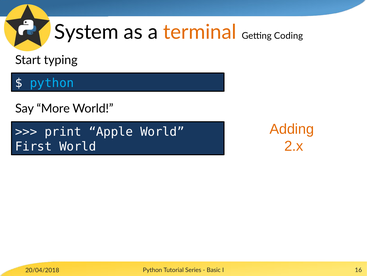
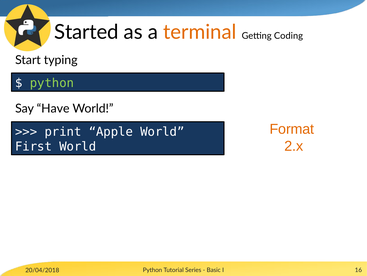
System: System -> Started
python at (52, 83) colour: light blue -> light green
More: More -> Have
Adding: Adding -> Format
